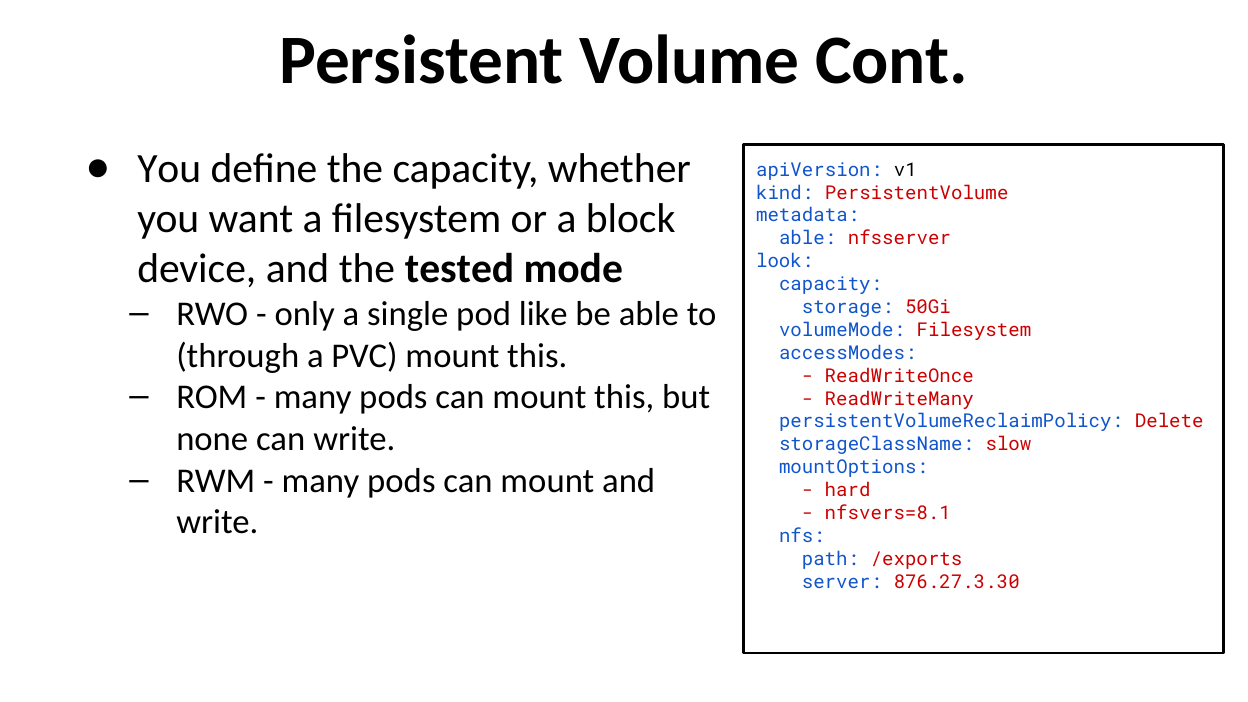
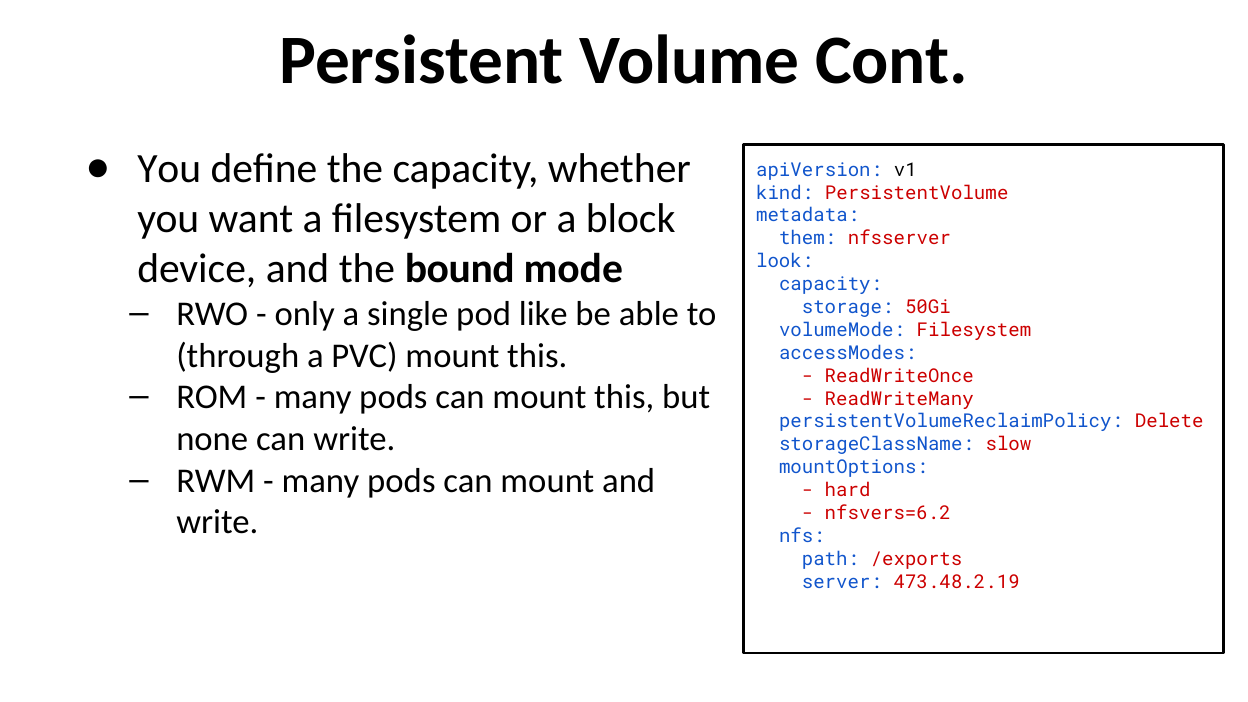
able at (808, 239): able -> them
tested: tested -> bound
nfsvers=8.1: nfsvers=8.1 -> nfsvers=6.2
876.27.3.30: 876.27.3.30 -> 473.48.2.19
